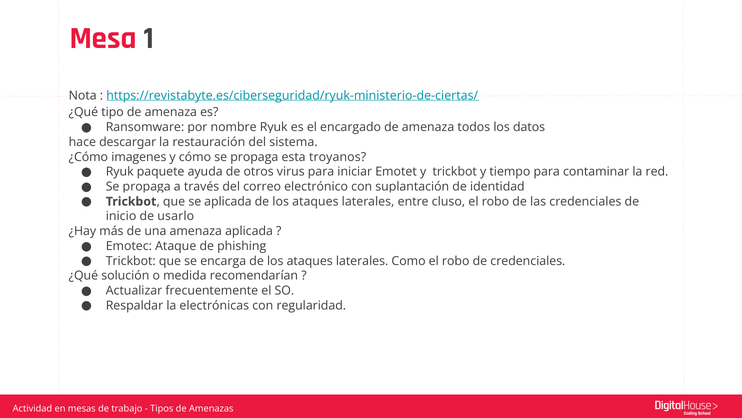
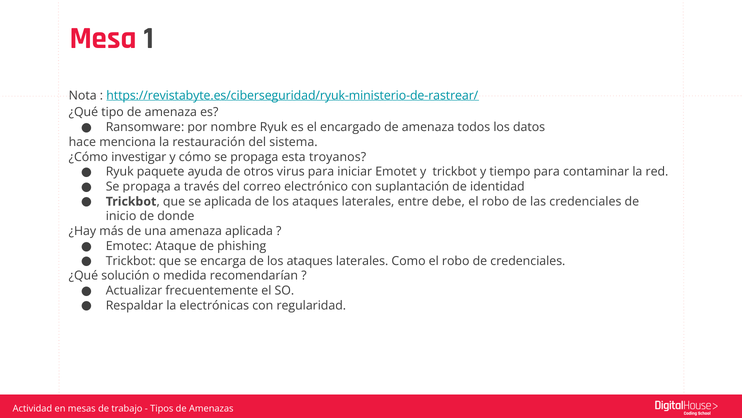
https://revistabyte.es/ciberseguridad/ryuk-ministerio-de-ciertas/: https://revistabyte.es/ciberseguridad/ryuk-ministerio-de-ciertas/ -> https://revistabyte.es/ciberseguridad/ryuk-ministerio-de-rastrear/
descargar: descargar -> menciona
imagenes: imagenes -> investigar
cluso: cluso -> debe
usarlo: usarlo -> donde
